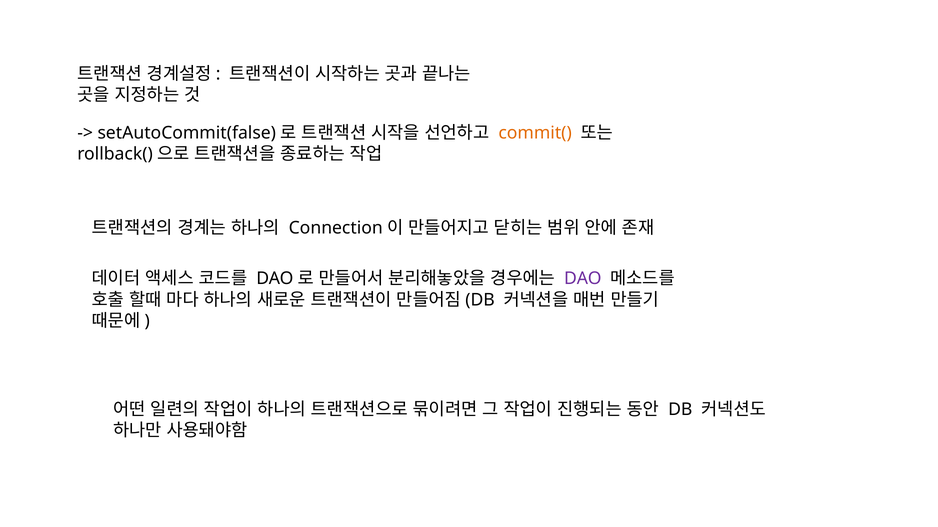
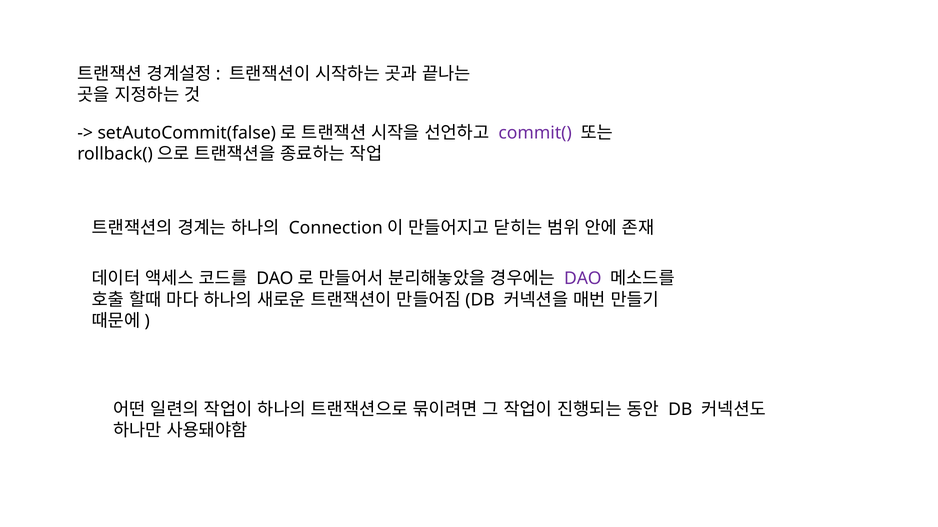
commit( colour: orange -> purple
